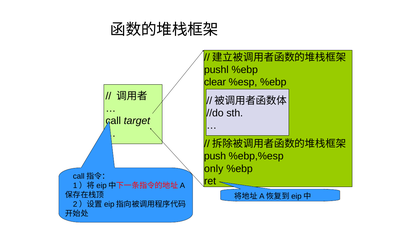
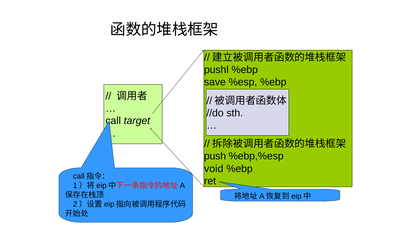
clear: clear -> save
only: only -> void
